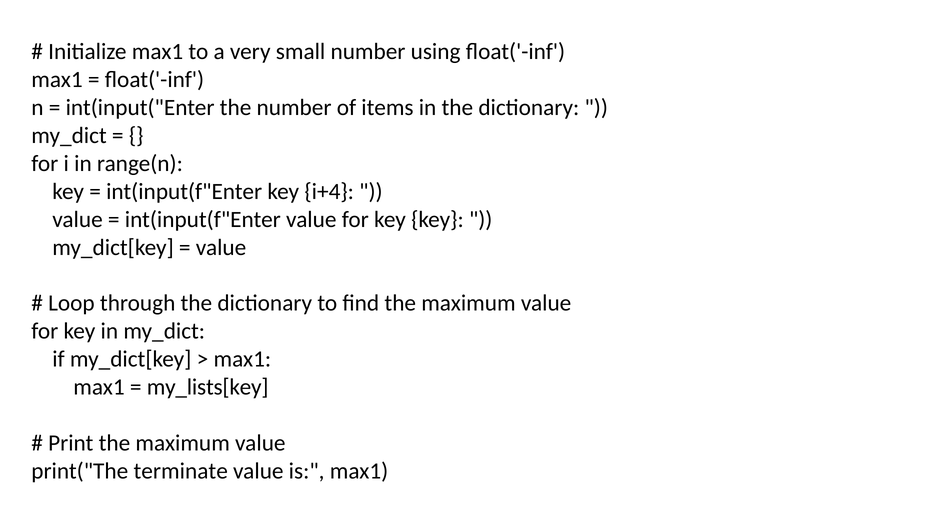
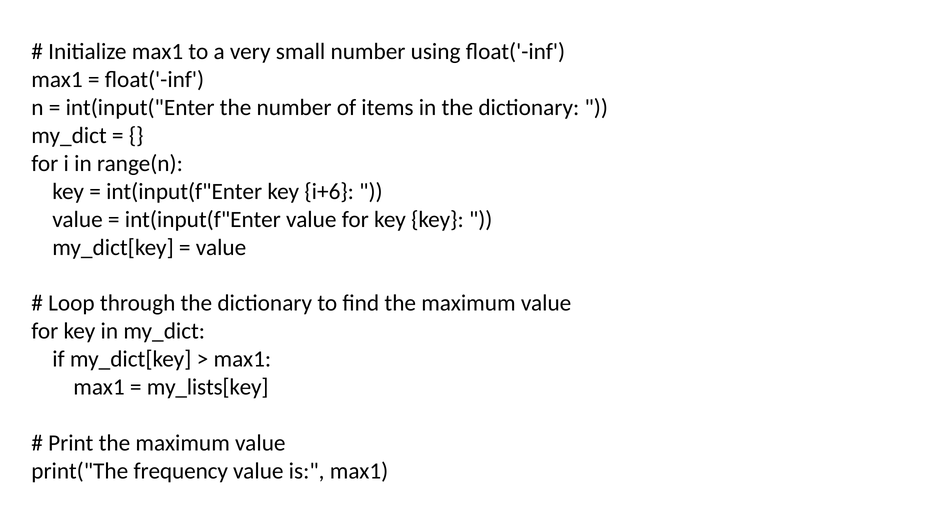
i+4: i+4 -> i+6
terminate: terminate -> frequency
